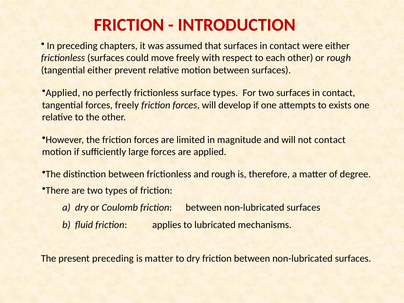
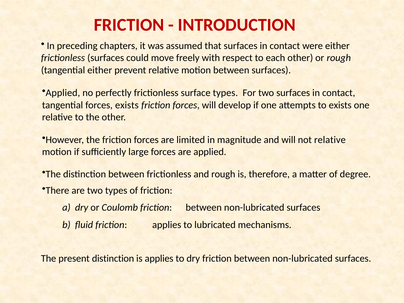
forces freely: freely -> exists
not contact: contact -> relative
present preceding: preceding -> distinction
is matter: matter -> applies
